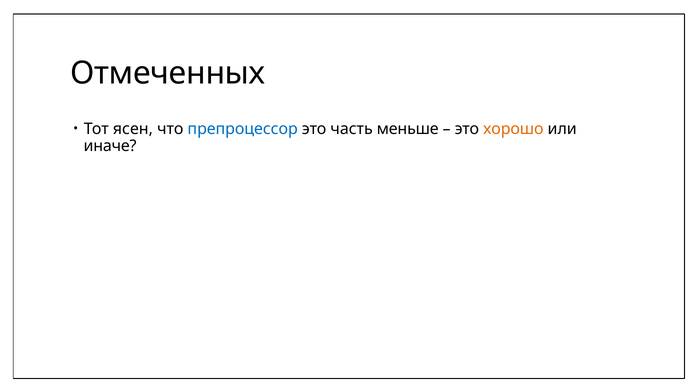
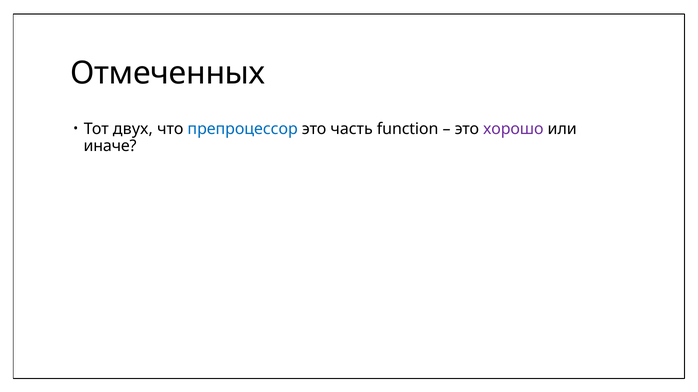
ясен: ясен -> двух
меньше: меньше -> function
хорошо colour: orange -> purple
